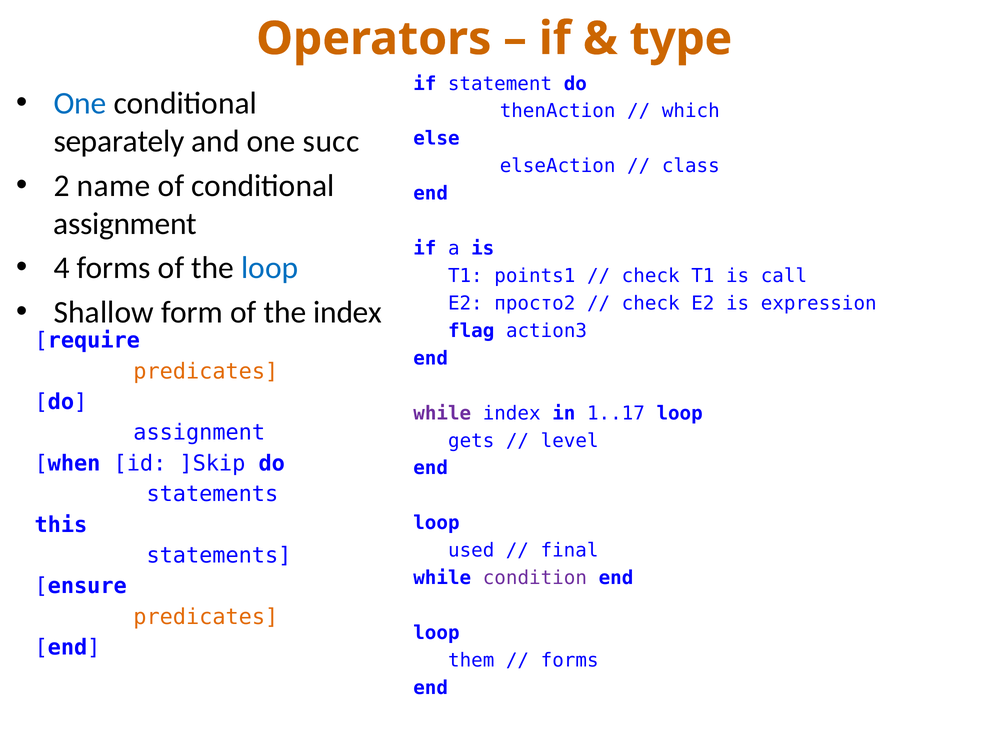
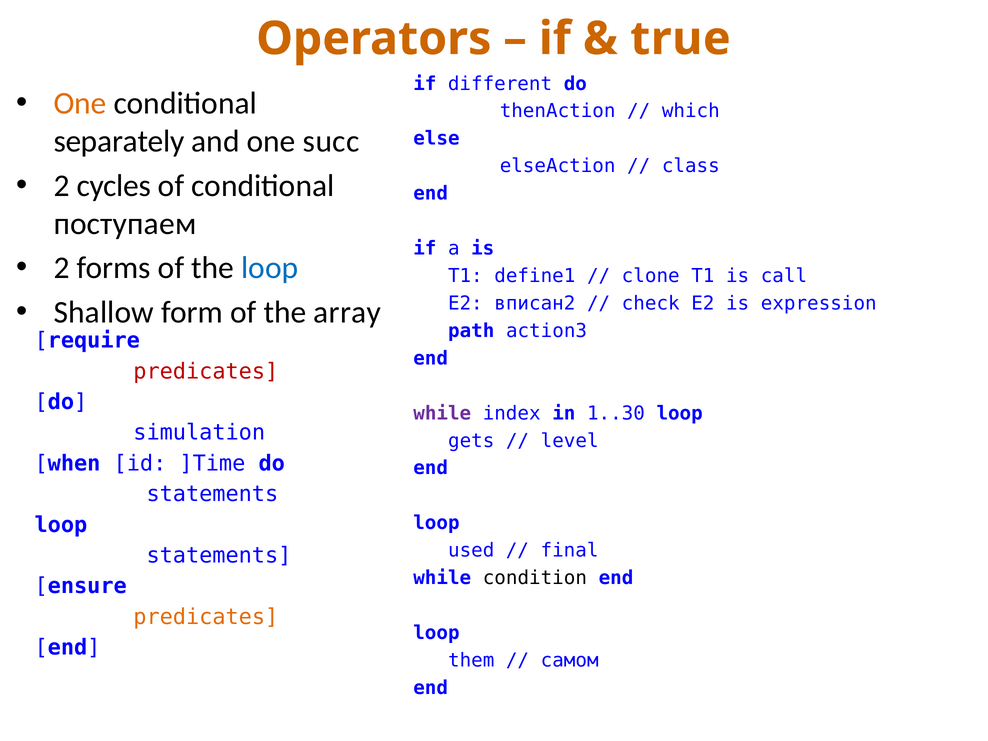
type: type -> true
statement: statement -> different
One at (80, 103) colour: blue -> orange
name: name -> cycles
assignment at (125, 224): assignment -> поступаем
4 at (62, 268): 4 -> 2
points1: points1 -> define1
check at (651, 276): check -> clone
просто2: просто2 -> вписан2
the index: index -> array
flag: flag -> path
predicates at (206, 371) colour: orange -> red
1..17: 1..17 -> 1..30
assignment at (199, 433): assignment -> simulation
]Skip: ]Skip -> ]Time
this at (61, 525): this -> loop
condition colour: purple -> black
forms at (570, 660): forms -> самом
